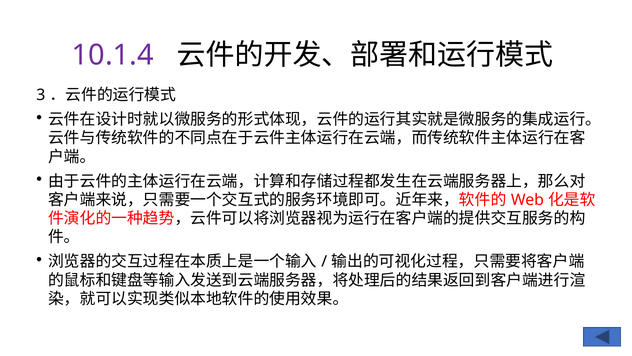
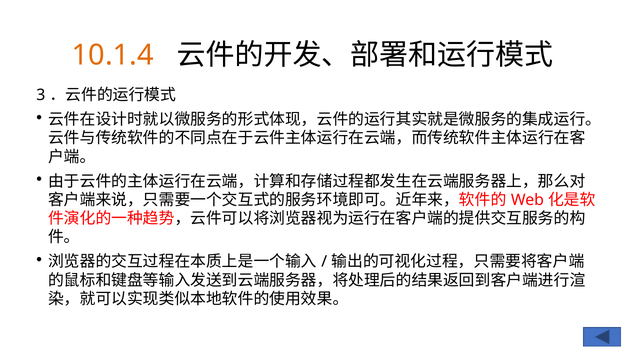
10.1.4 colour: purple -> orange
